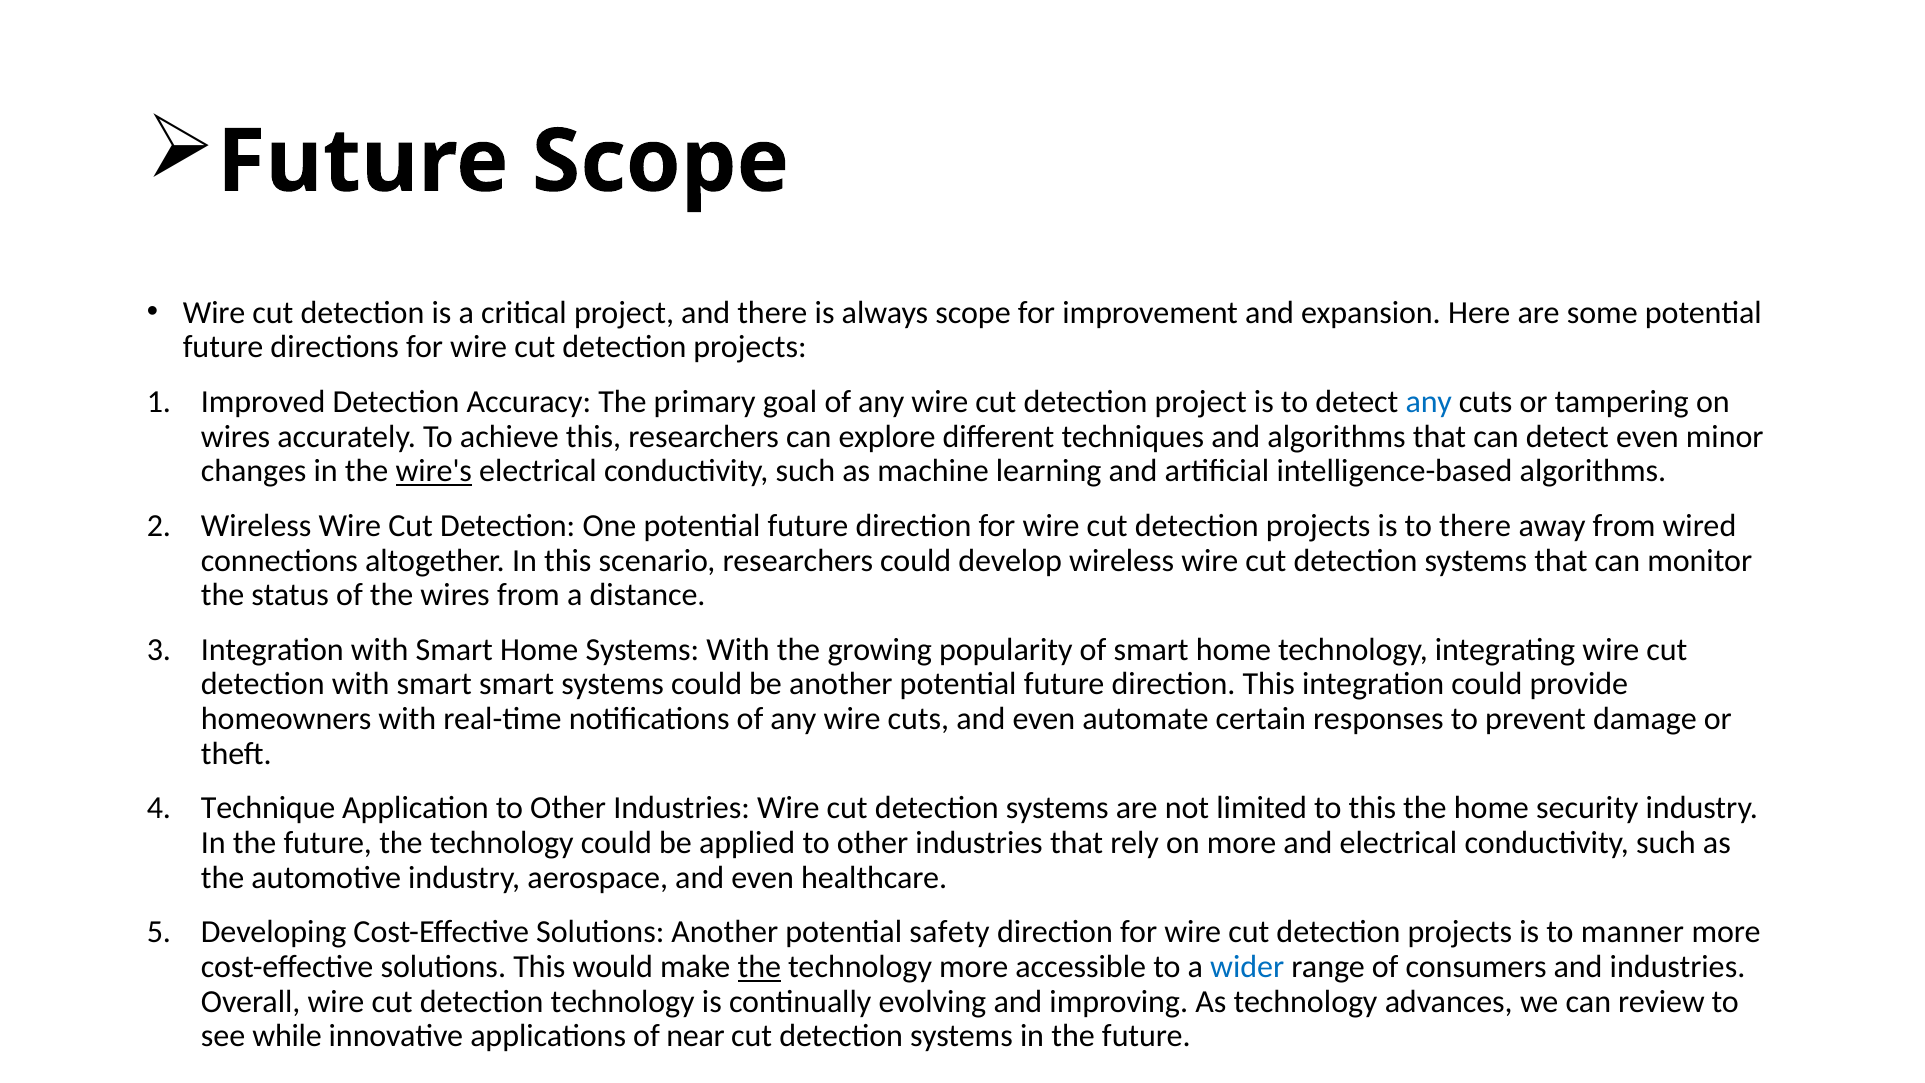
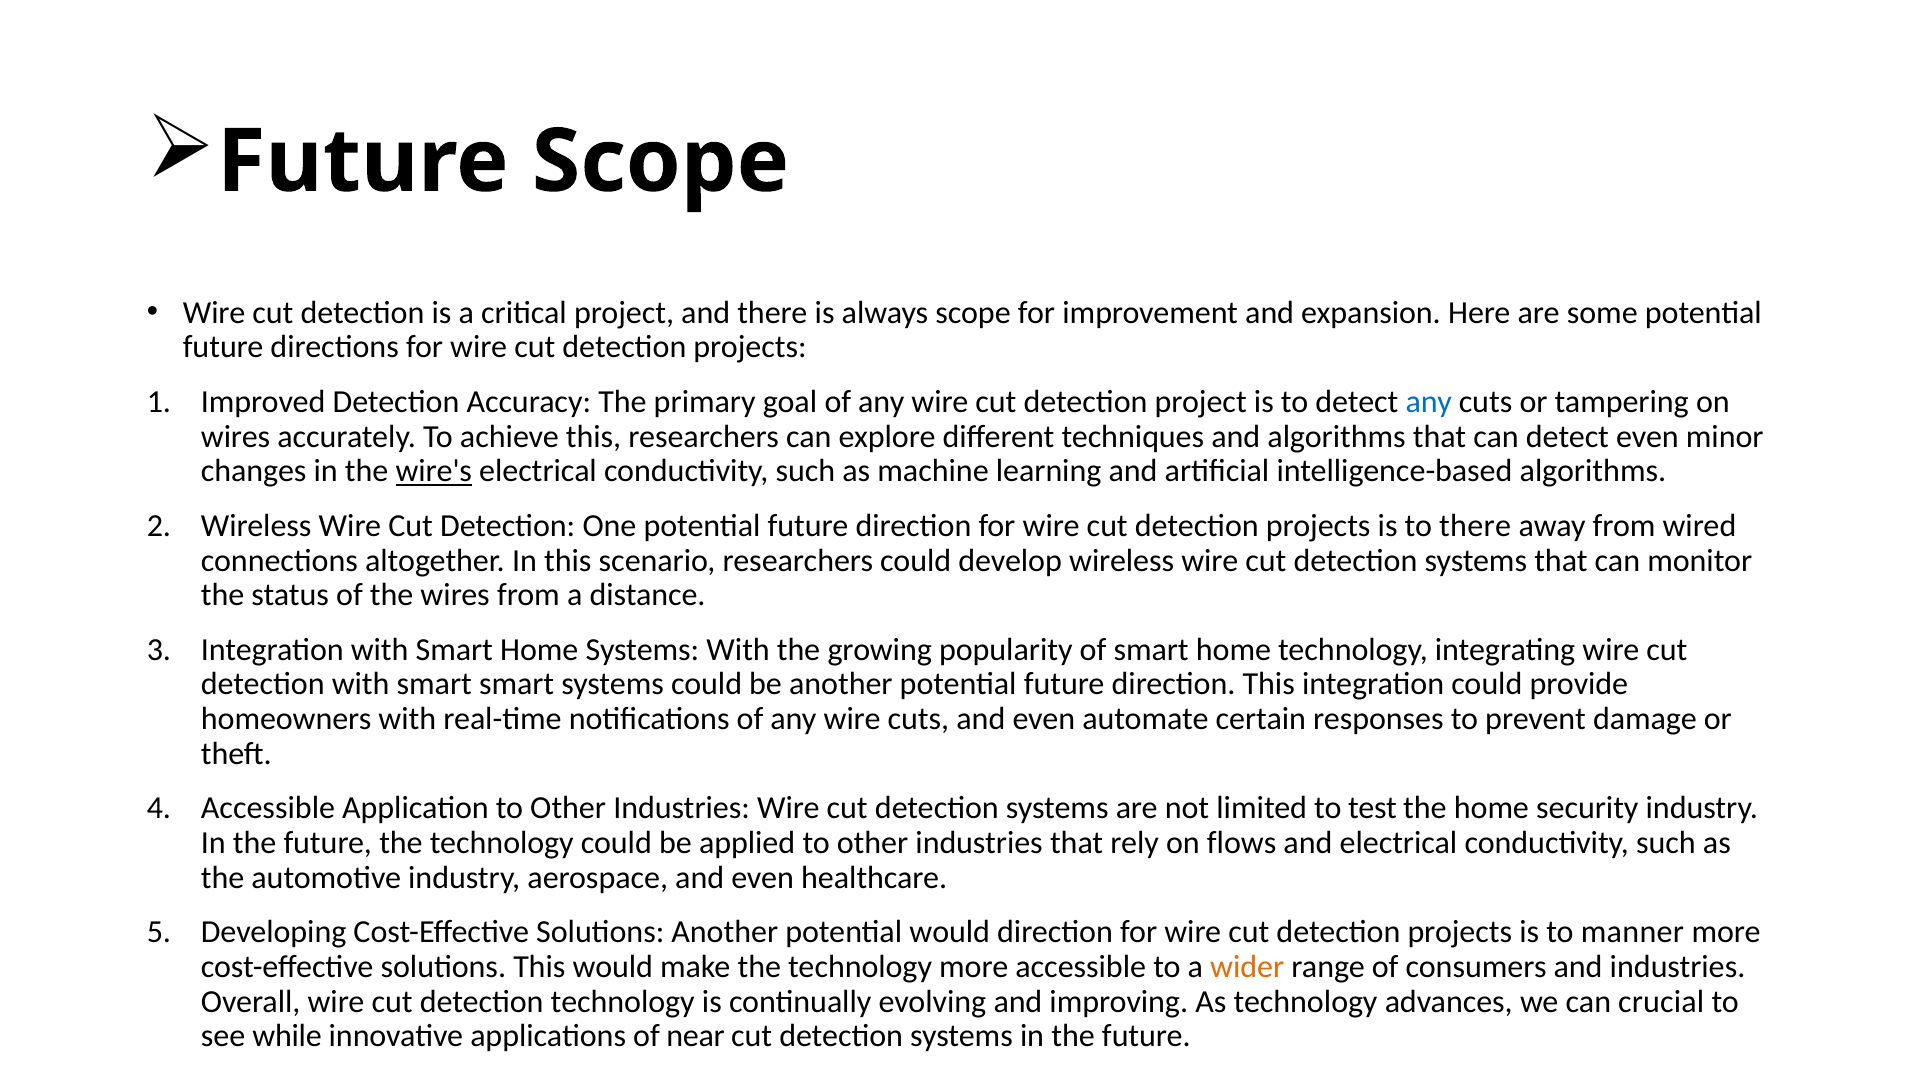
Technique at (268, 808): Technique -> Accessible
to this: this -> test
on more: more -> flows
potential safety: safety -> would
the at (759, 967) underline: present -> none
wider colour: blue -> orange
review: review -> crucial
